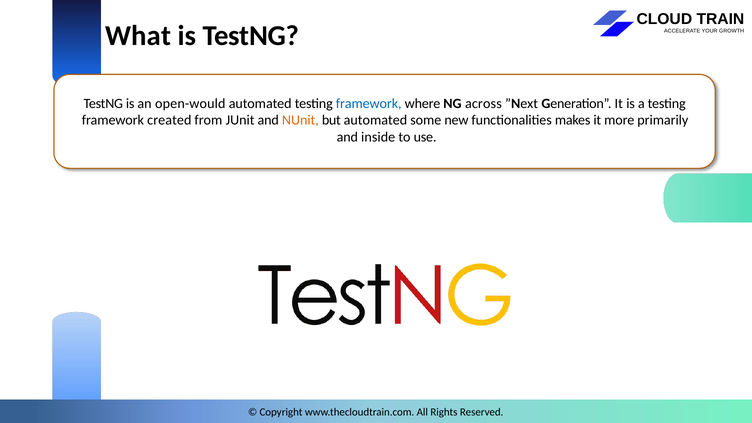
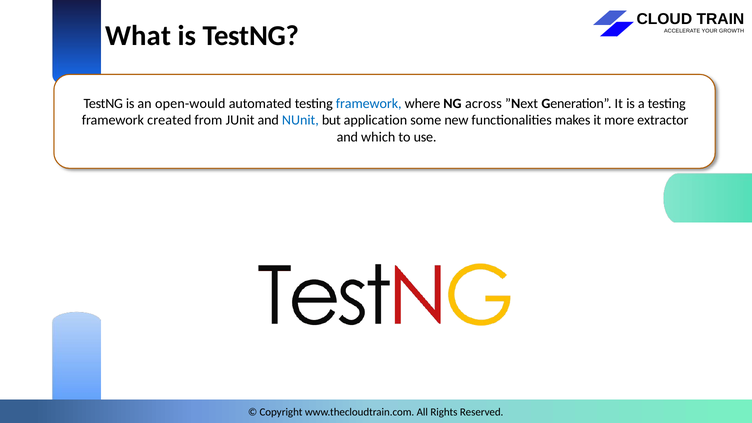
NUnit colour: orange -> blue
but automated: automated -> application
primarily: primarily -> extractor
inside: inside -> which
